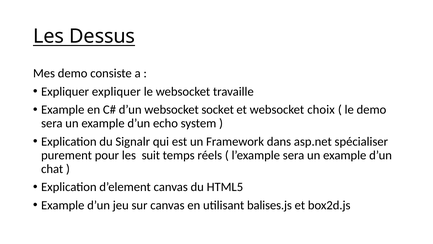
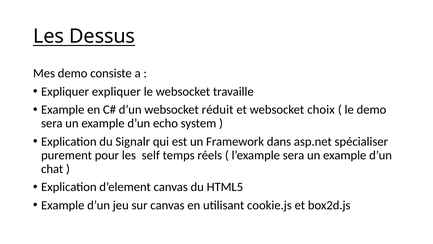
socket: socket -> réduit
suit: suit -> self
balises.js: balises.js -> cookie.js
